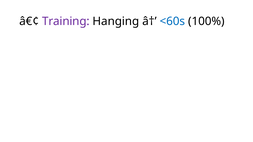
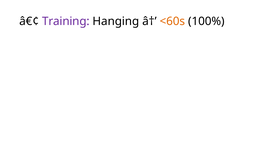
<60s colour: blue -> orange
